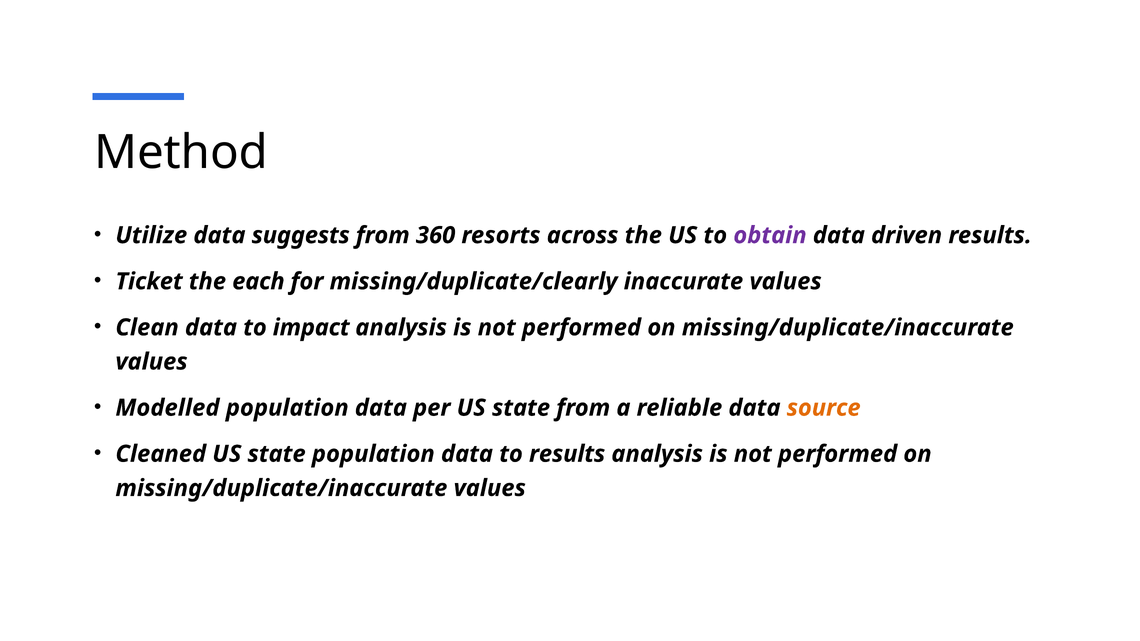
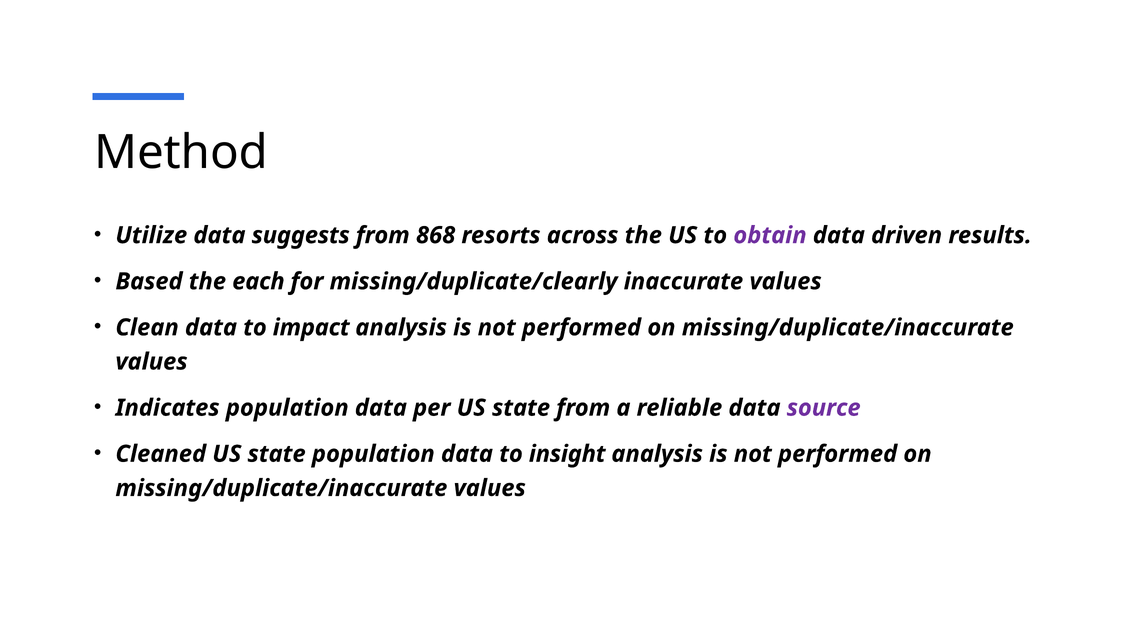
360: 360 -> 868
Ticket: Ticket -> Based
Modelled: Modelled -> Indicates
source colour: orange -> purple
to results: results -> insight
